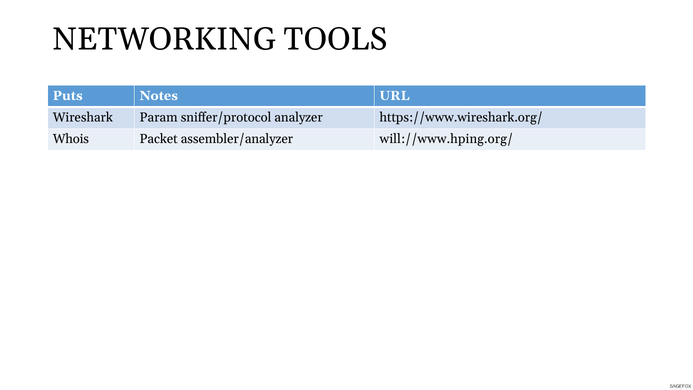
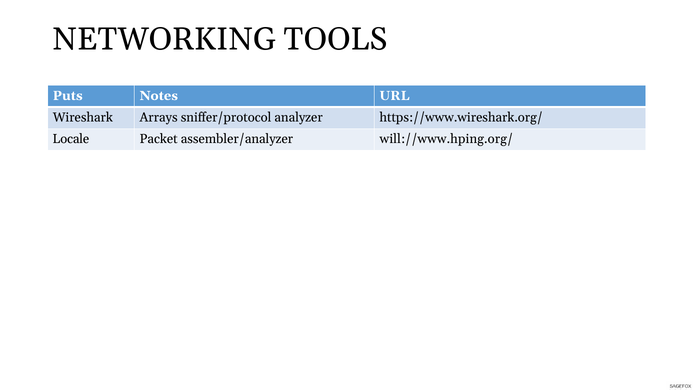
Param: Param -> Arrays
Whois: Whois -> Locale
